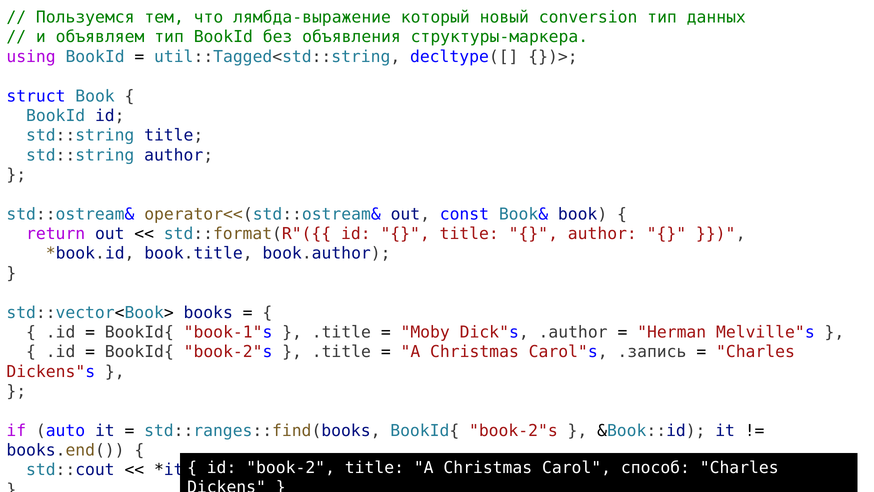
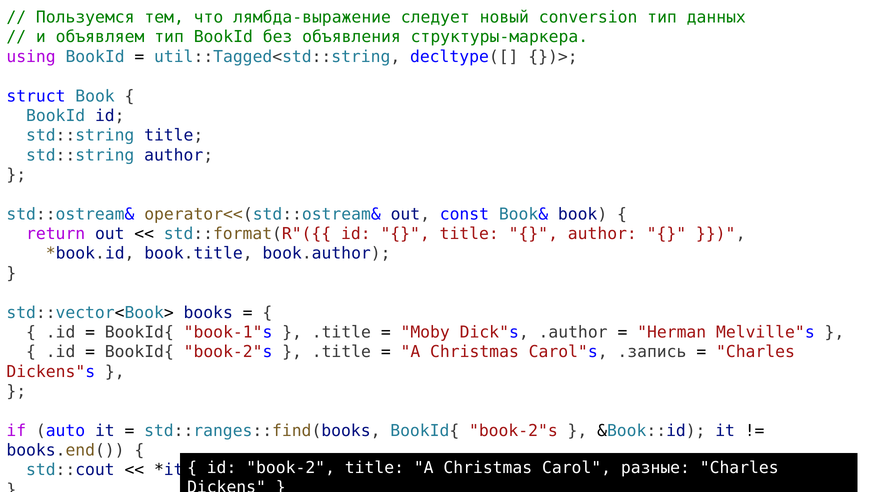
который: который -> следует
способ: способ -> разные
